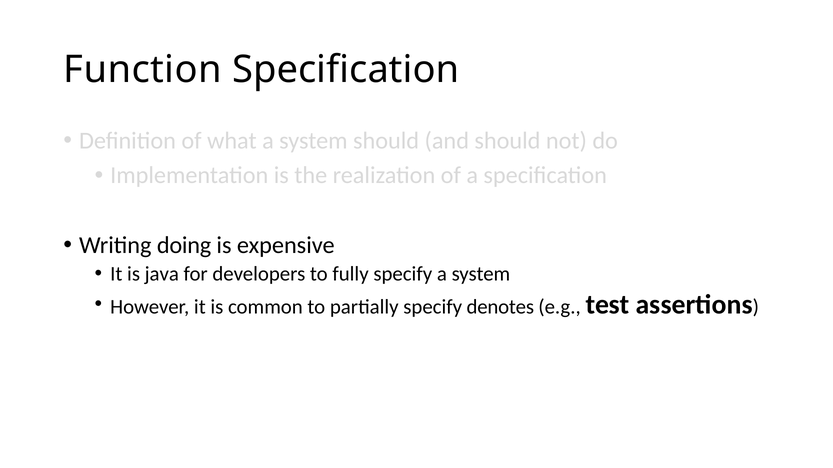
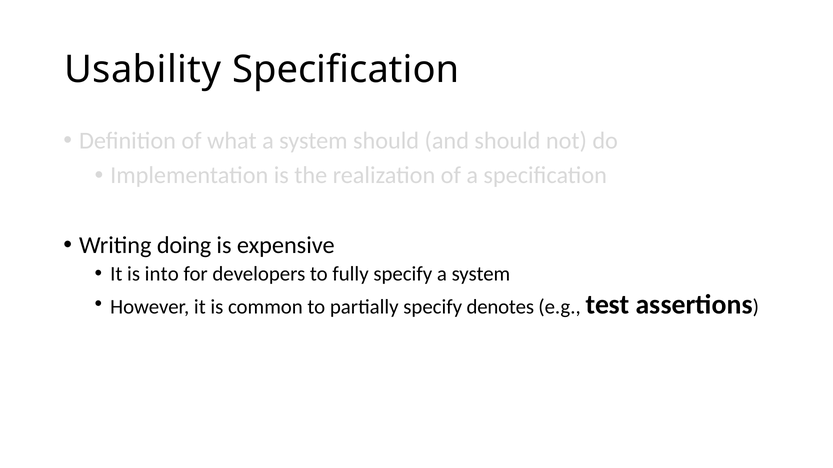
Function: Function -> Usability
java: java -> into
